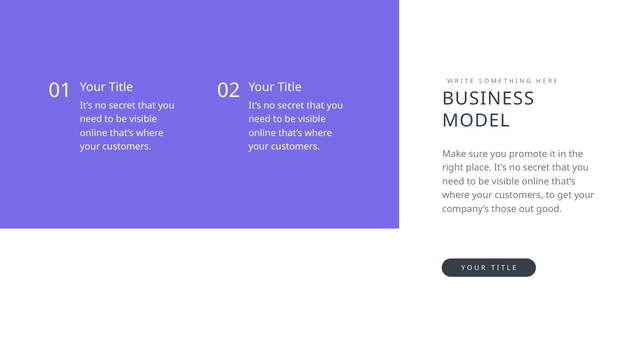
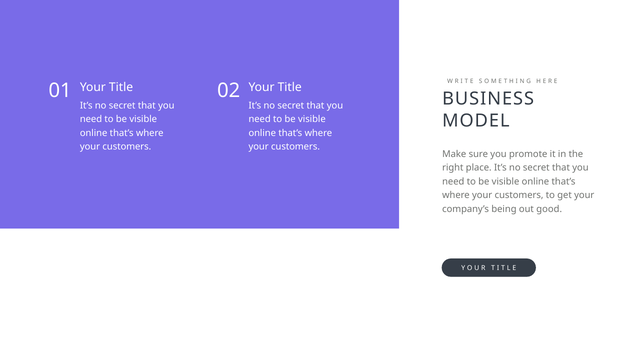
those: those -> being
